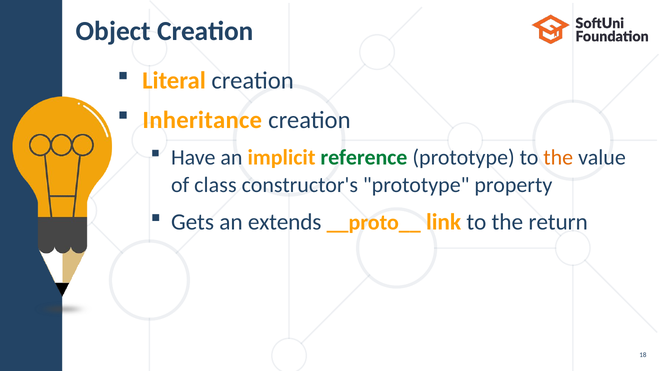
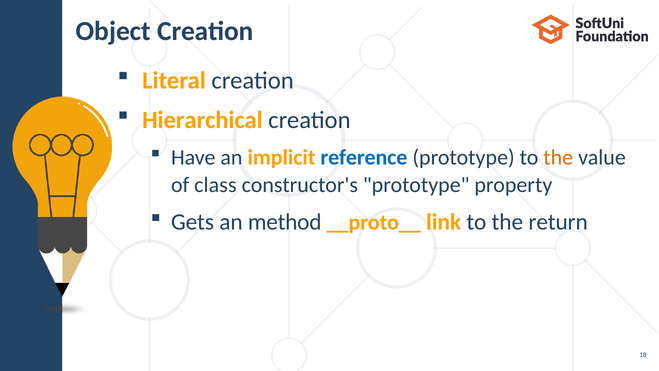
Inheritance: Inheritance -> Hierarchical
reference colour: green -> blue
extends: extends -> method
